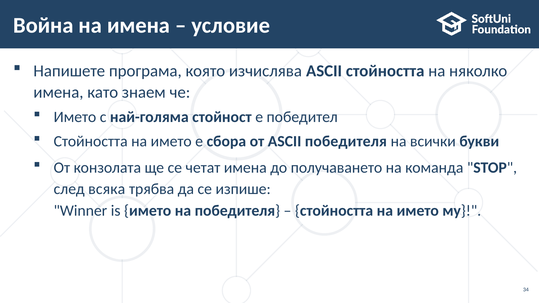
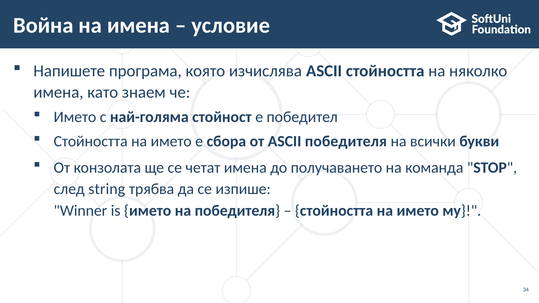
всяка: всяка -> string
